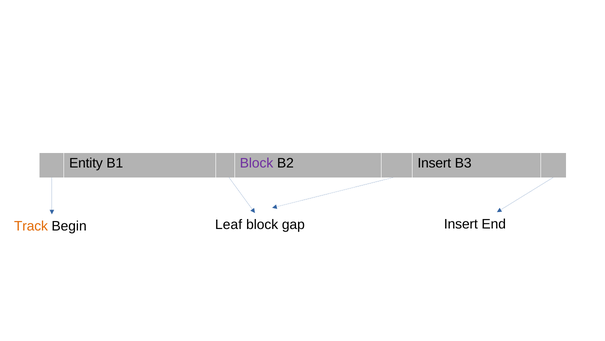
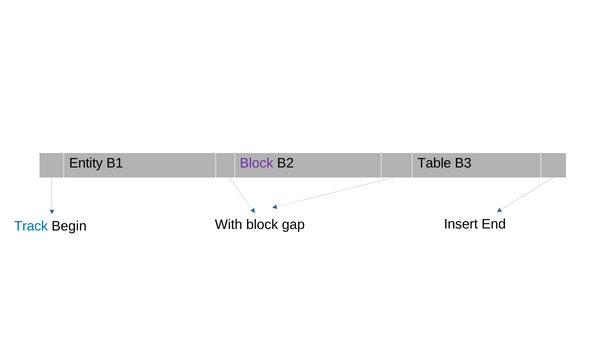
B2 Insert: Insert -> Table
Leaf: Leaf -> With
Track colour: orange -> blue
